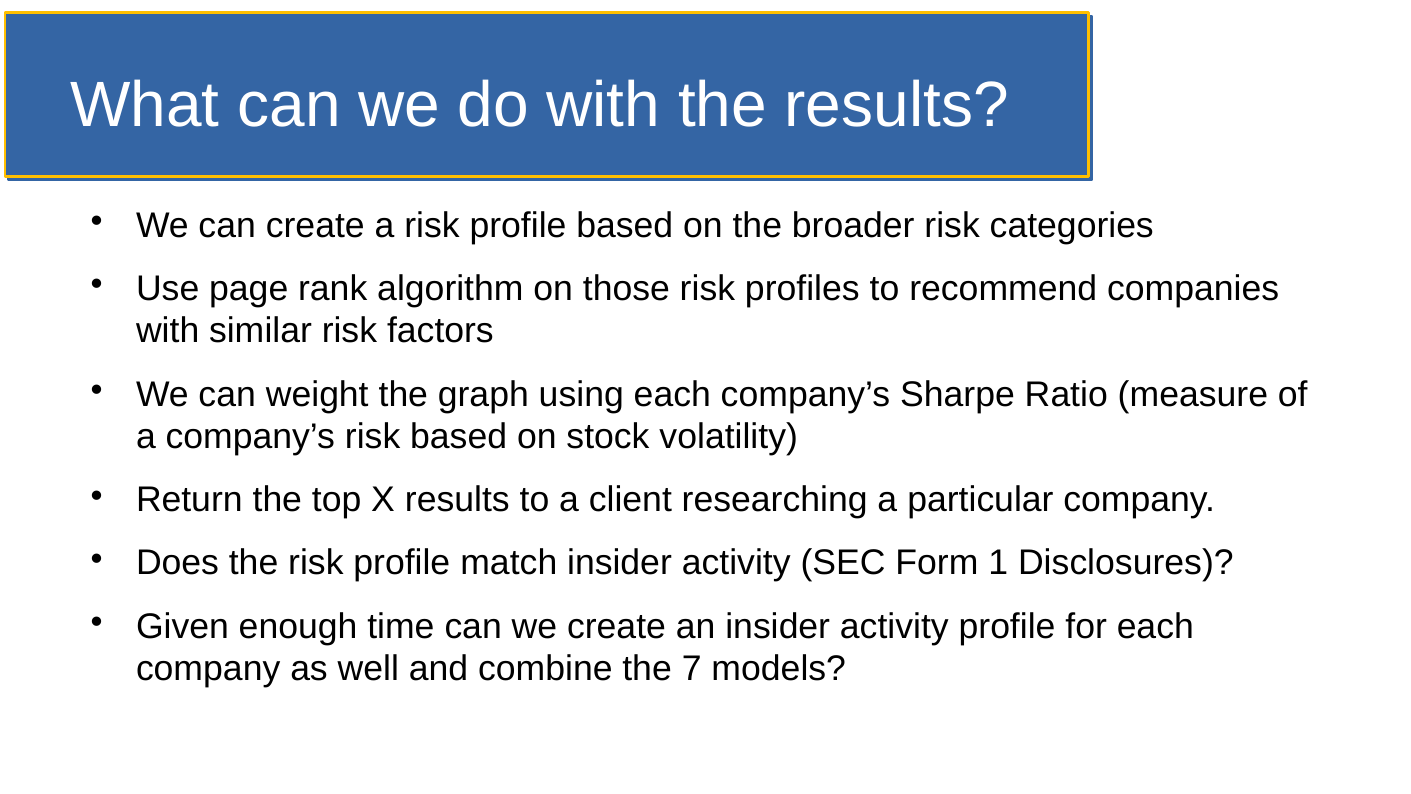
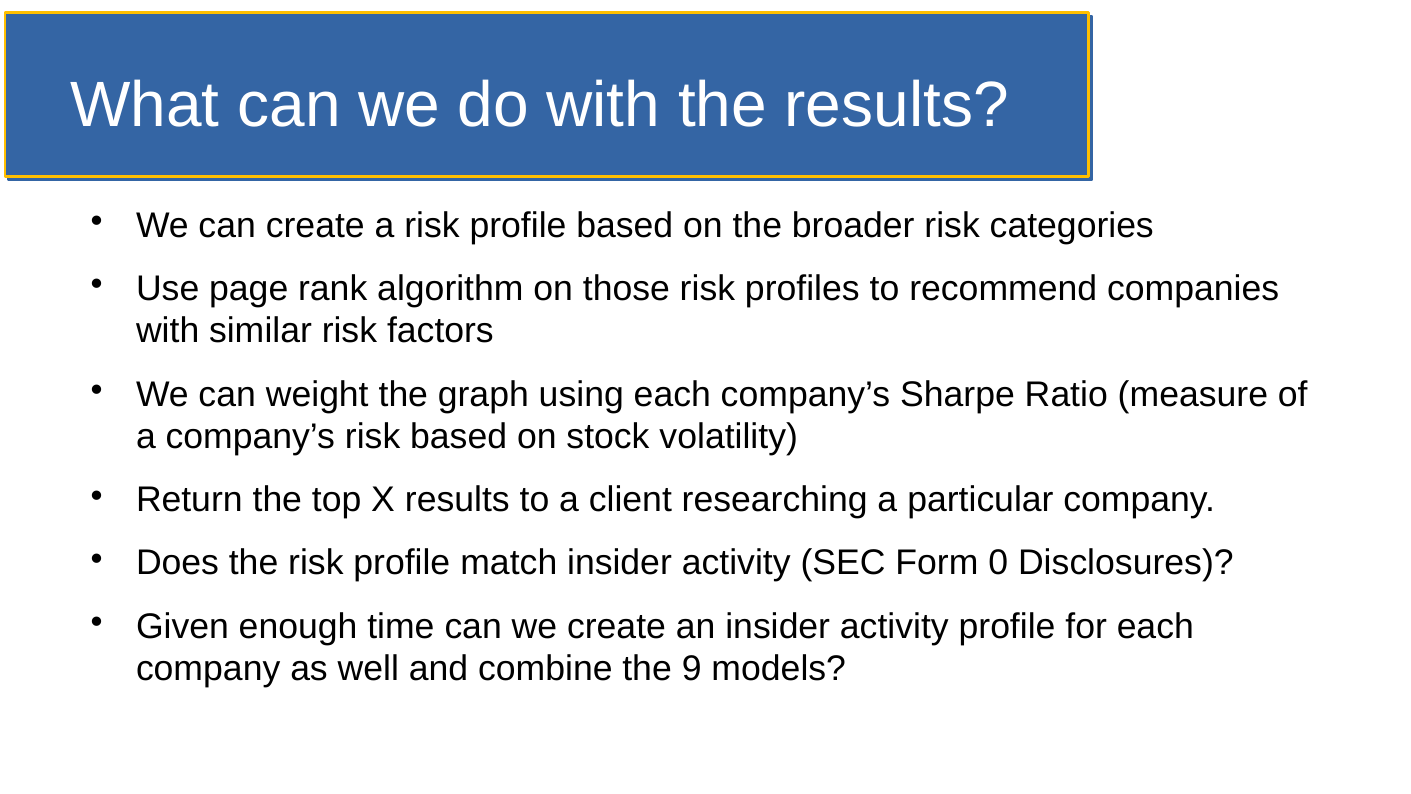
1: 1 -> 0
7: 7 -> 9
